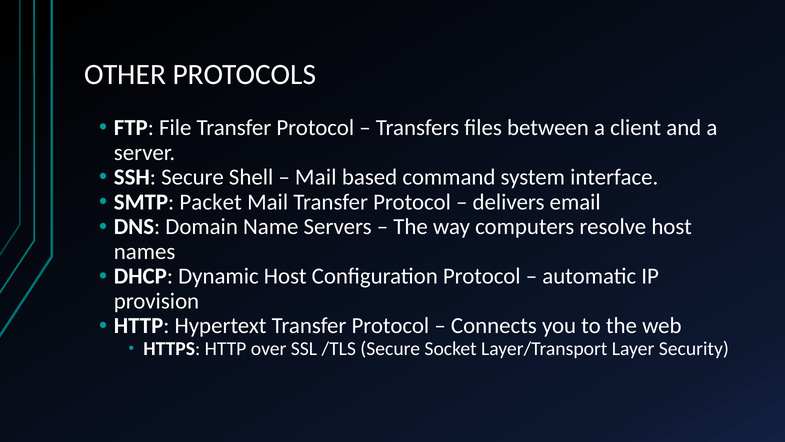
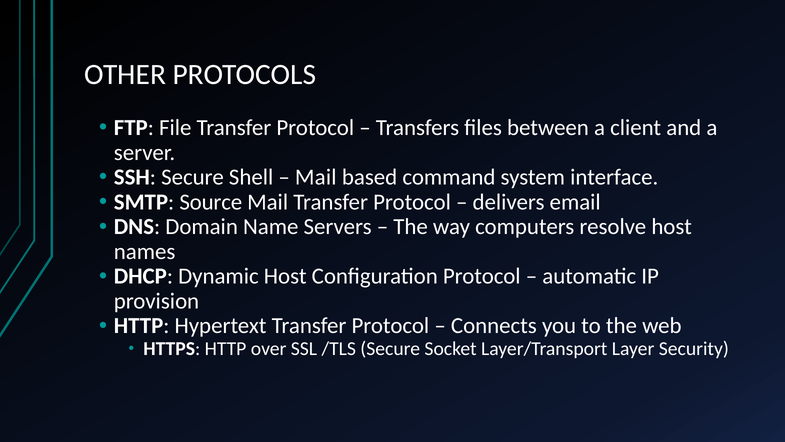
Packet: Packet -> Source
